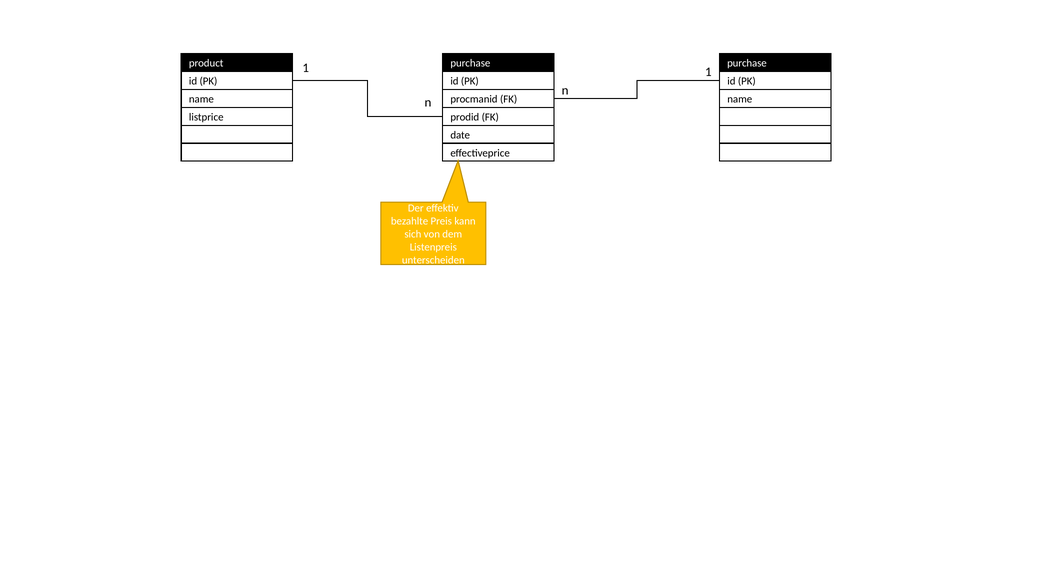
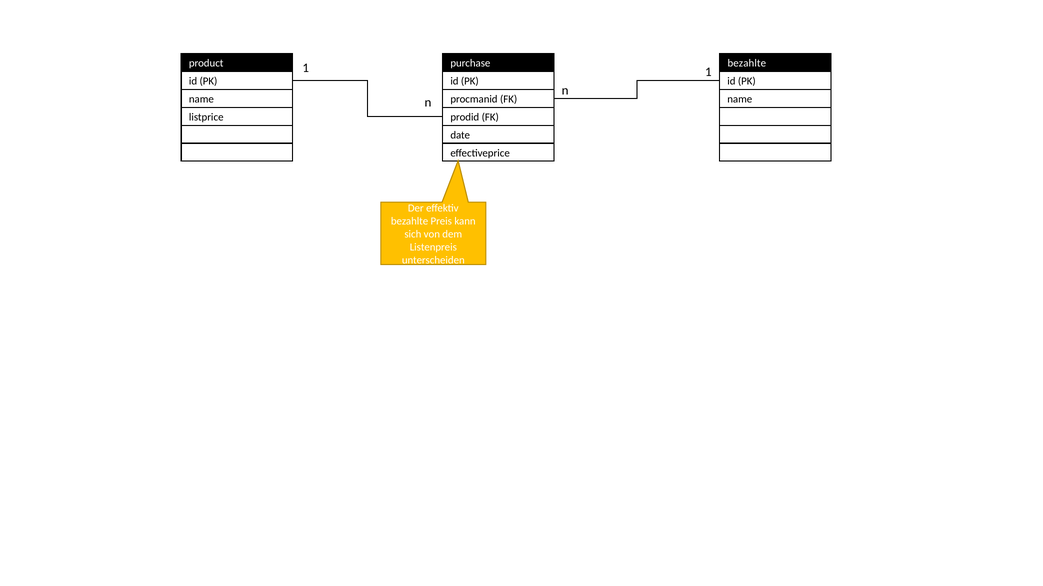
purchase at (747, 63): purchase -> bezahlte
